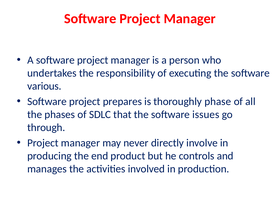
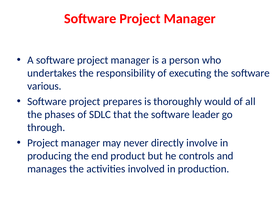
phase: phase -> would
issues: issues -> leader
